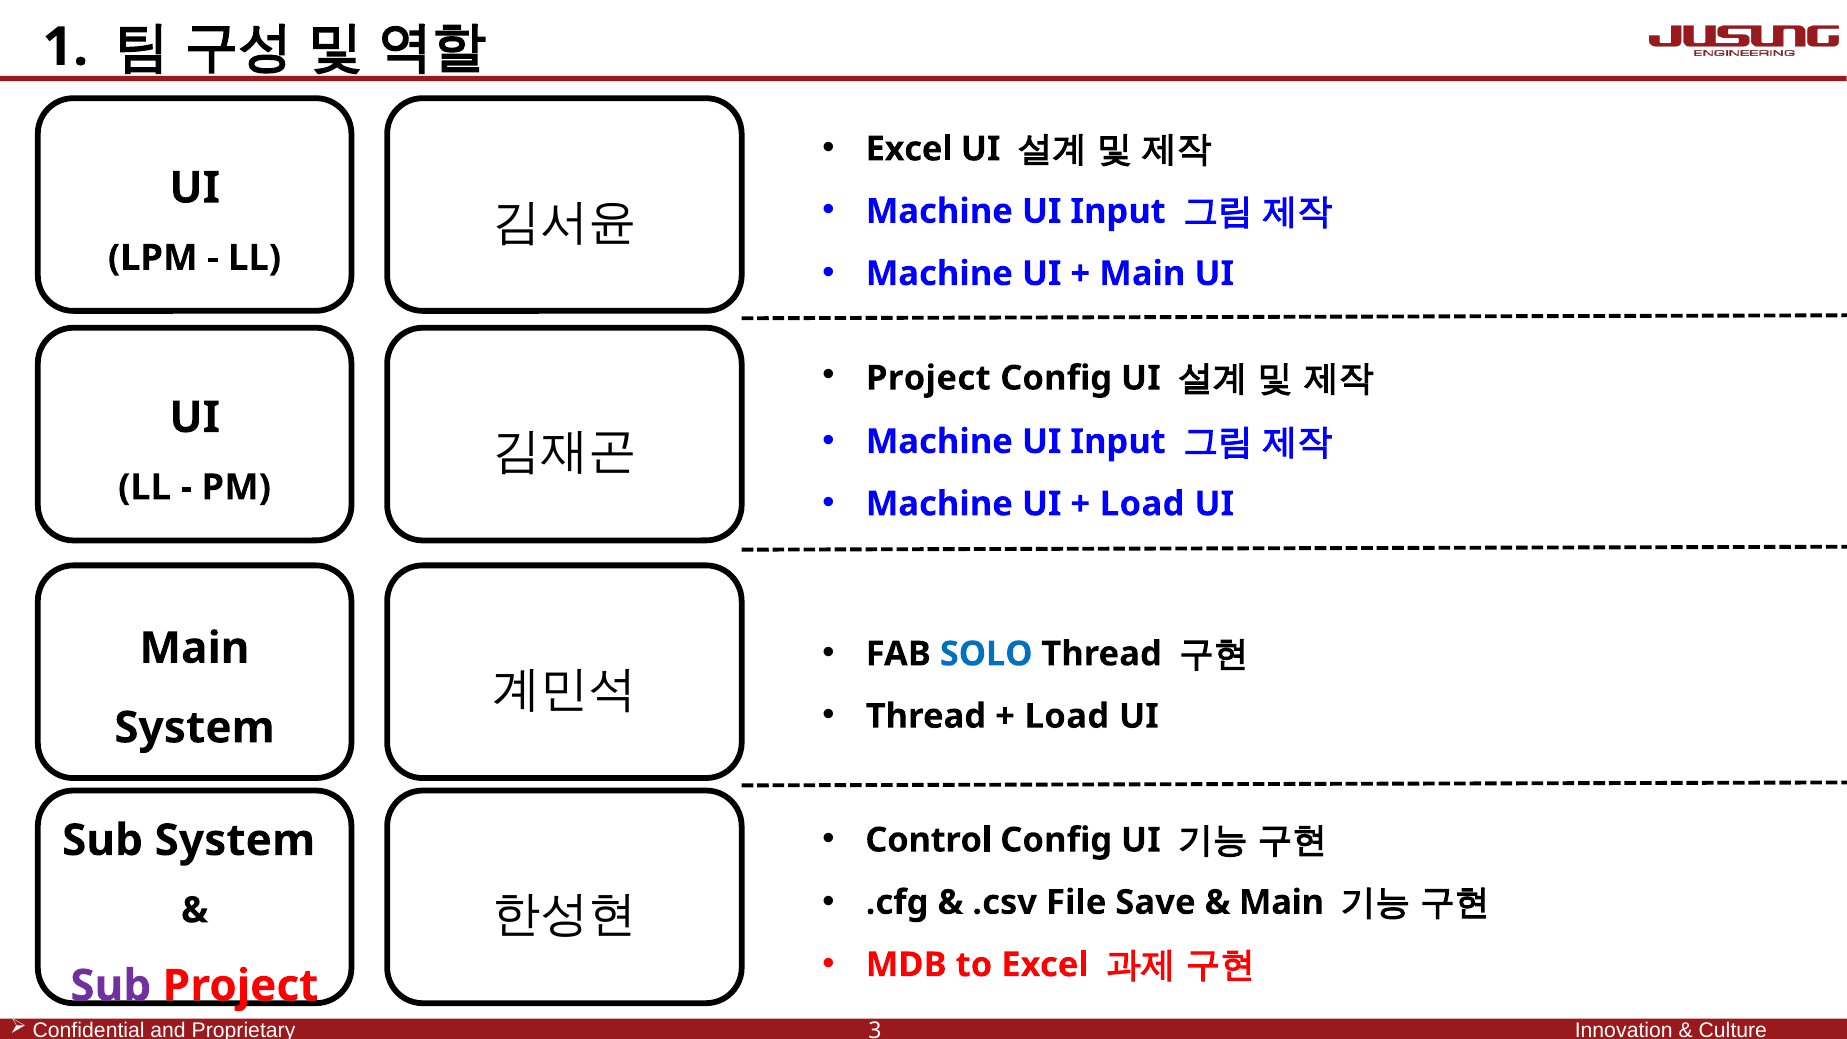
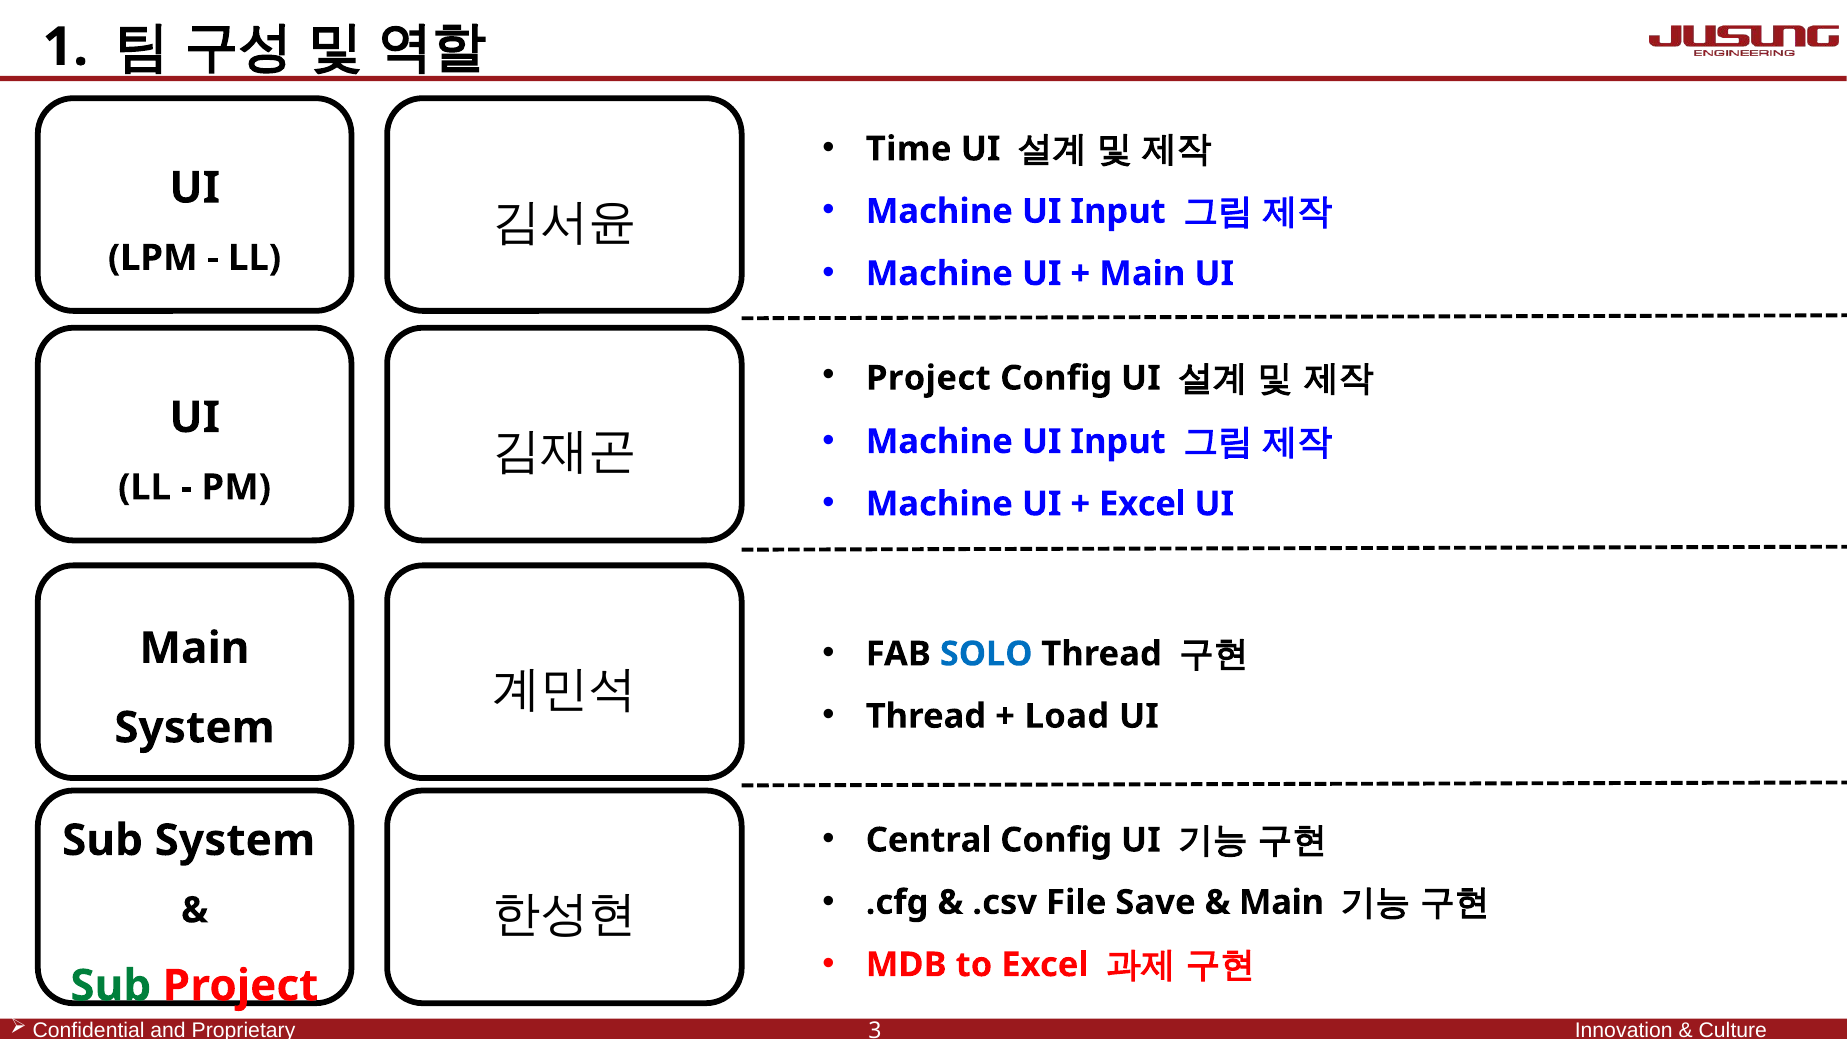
Excel at (909, 149): Excel -> Time
Load at (1142, 504): Load -> Excel
Control: Control -> Central
Sub at (111, 986) colour: purple -> green
